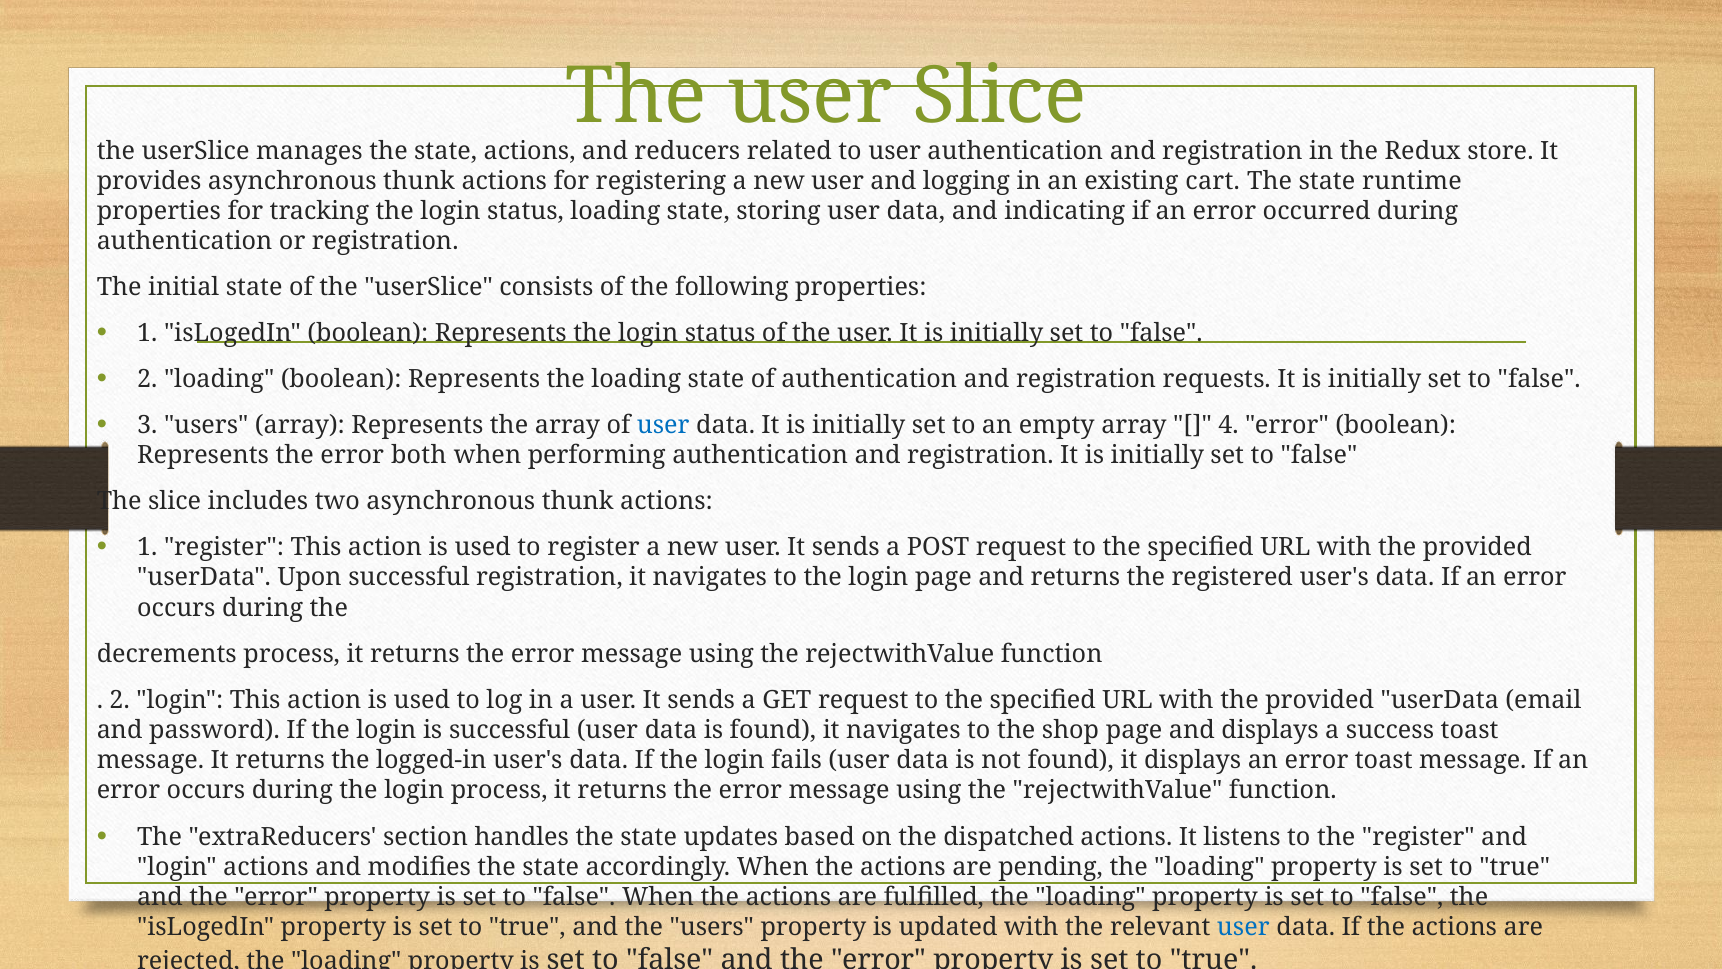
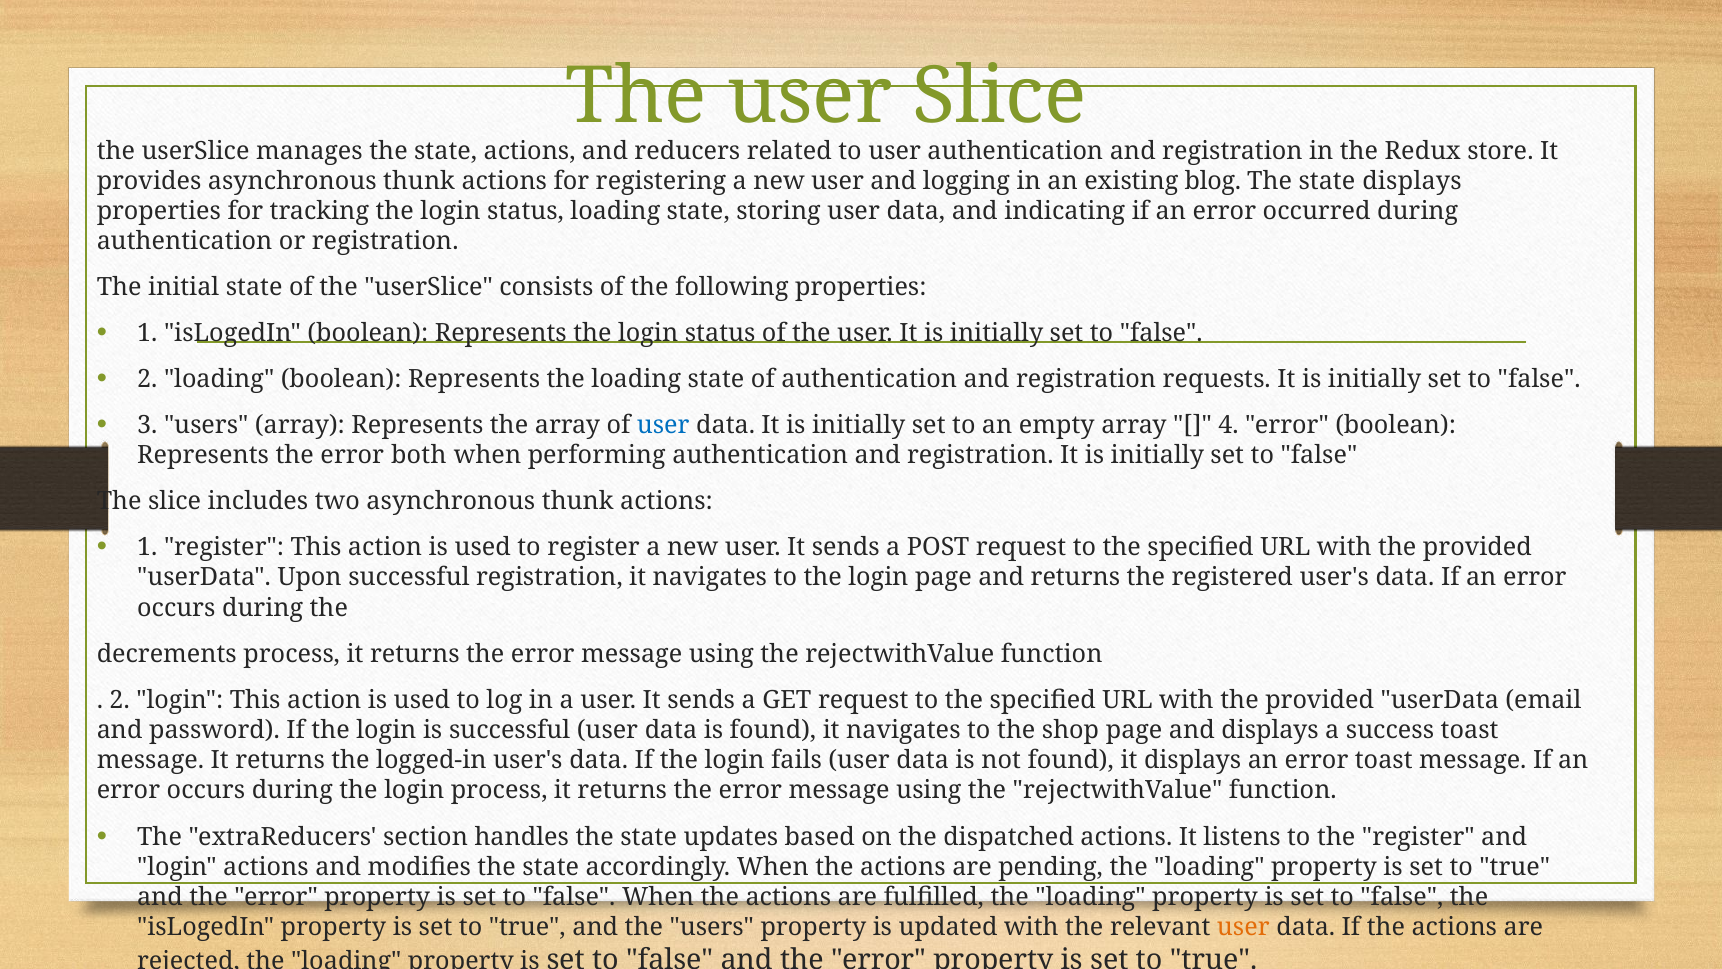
cart: cart -> blog
state runtime: runtime -> displays
user at (1243, 927) colour: blue -> orange
